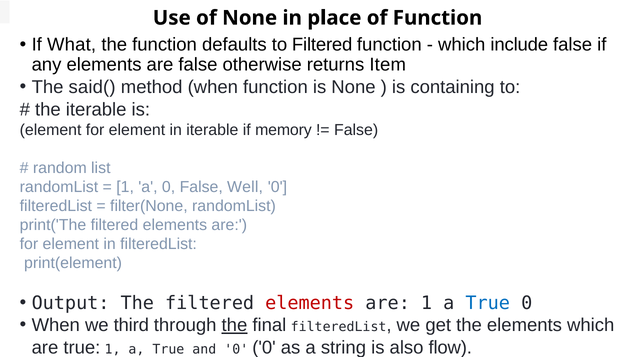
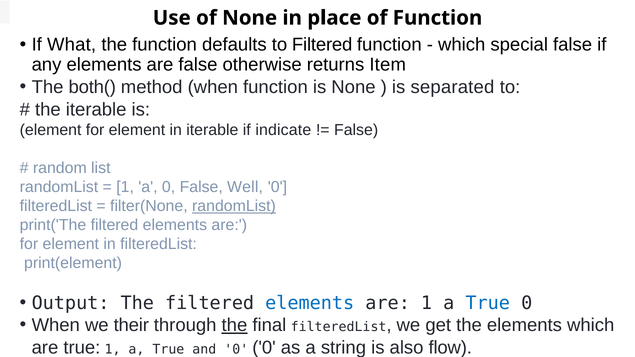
include: include -> special
said(: said( -> both(
containing: containing -> separated
memory: memory -> indicate
randomList at (234, 206) underline: none -> present
elements at (310, 303) colour: red -> blue
third: third -> their
